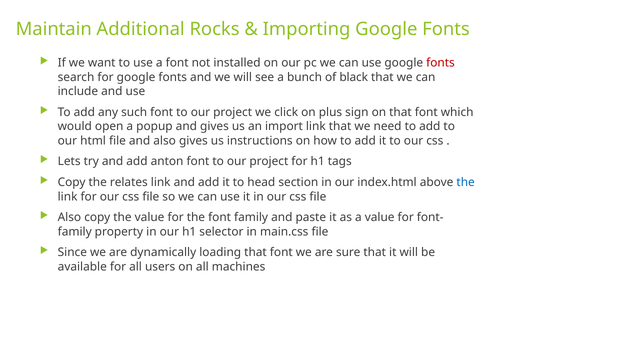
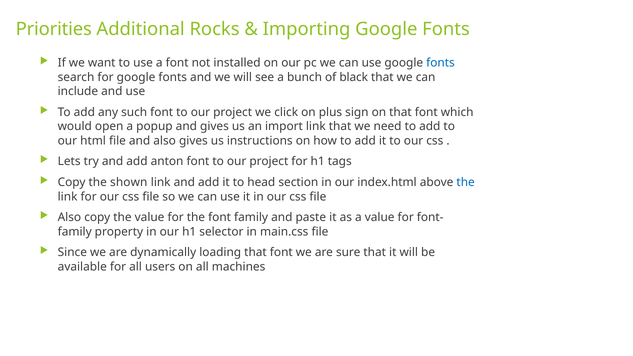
Maintain: Maintain -> Priorities
fonts at (440, 63) colour: red -> blue
relates: relates -> shown
